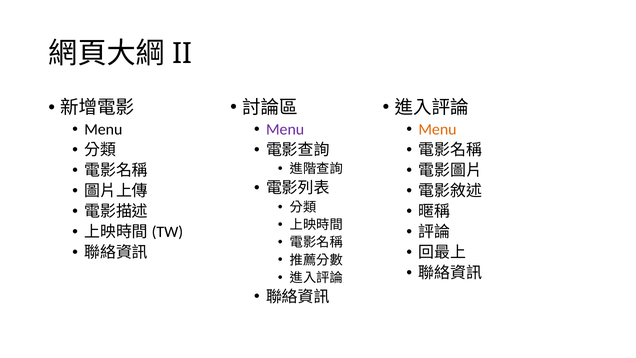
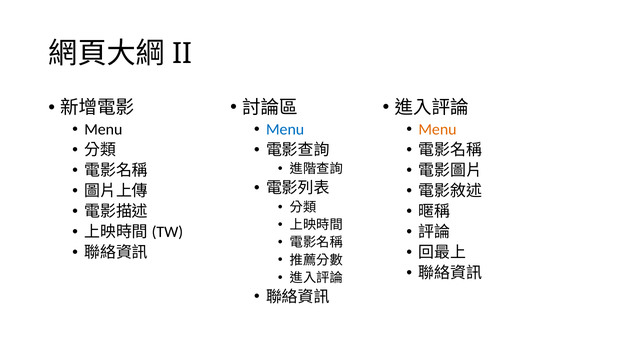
Menu at (285, 129) colour: purple -> blue
